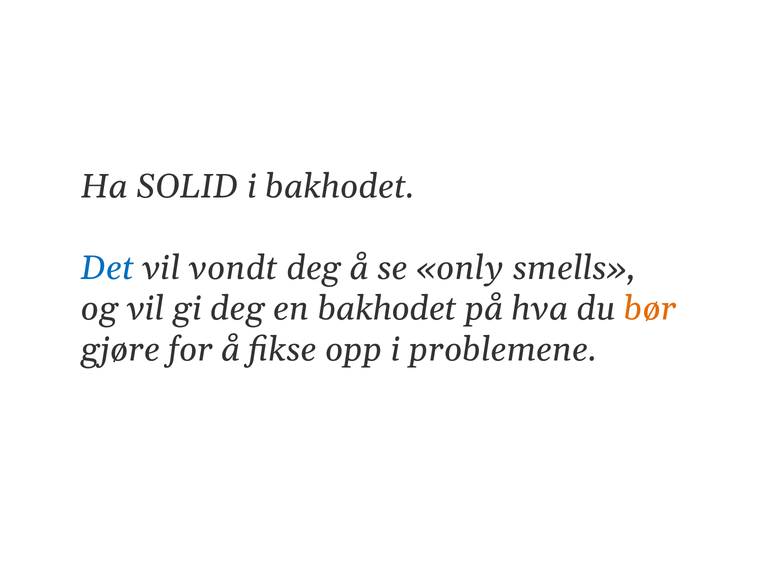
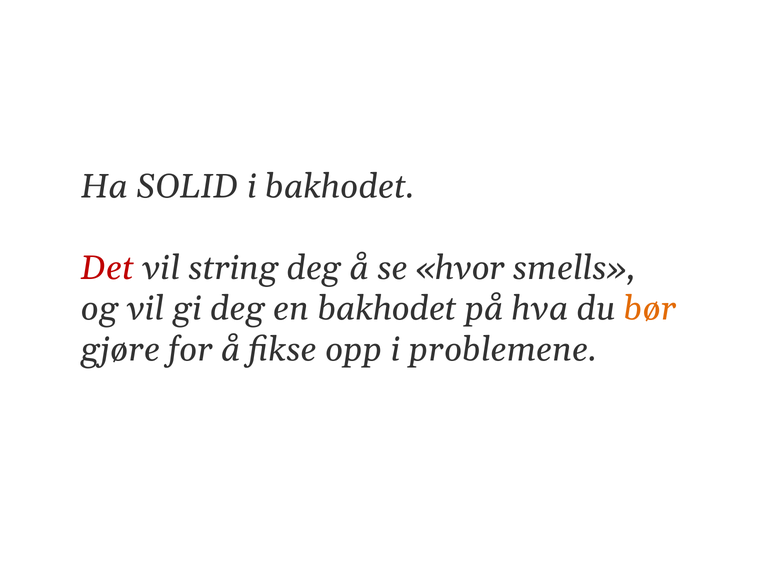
Det colour: blue -> red
vondt: vondt -> string
only: only -> hvor
